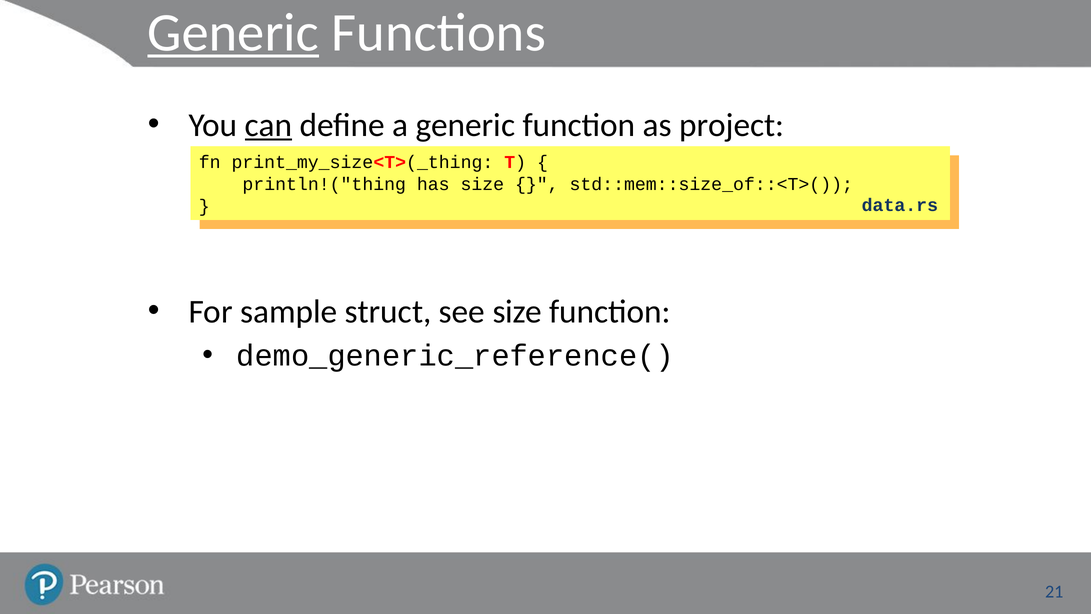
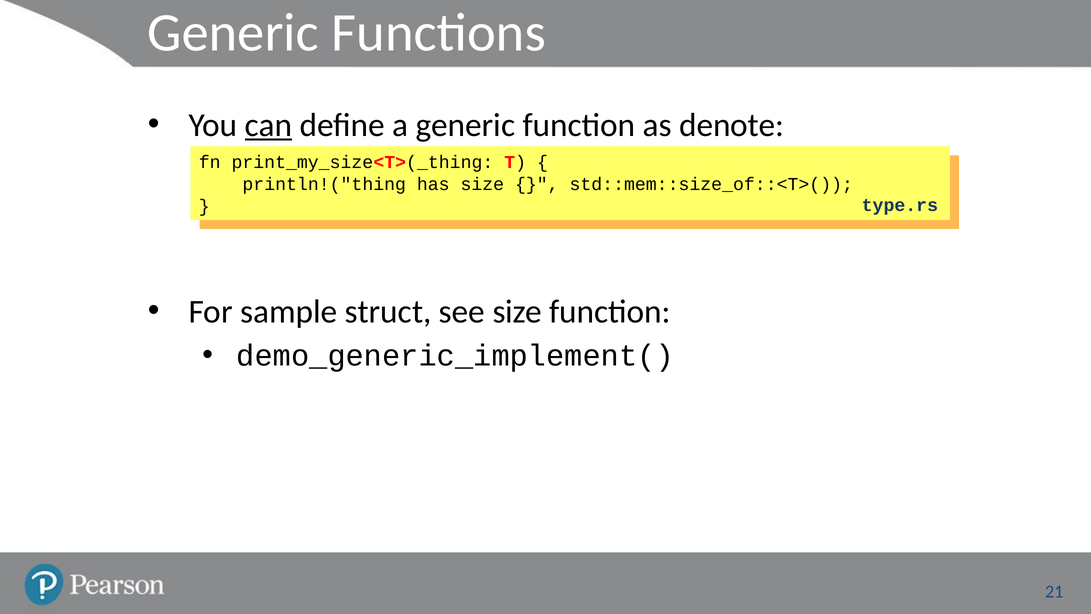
Generic at (233, 33) underline: present -> none
project: project -> denote
data.rs: data.rs -> type.rs
demo_generic_reference(: demo_generic_reference( -> demo_generic_implement(
